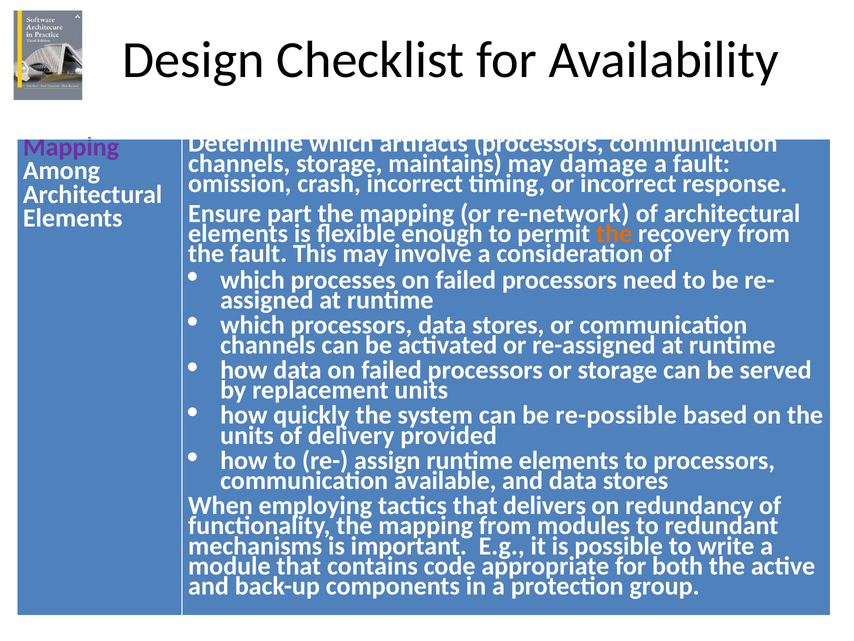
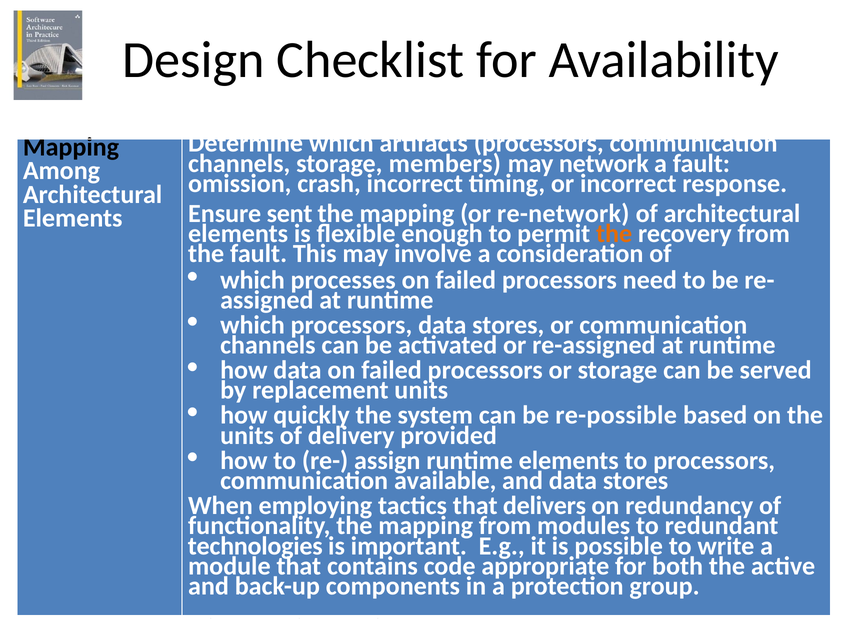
Mapping at (71, 147) colour: purple -> black
maintains: maintains -> members
damage: damage -> network
part: part -> sent
mechanisms: mechanisms -> technologies
